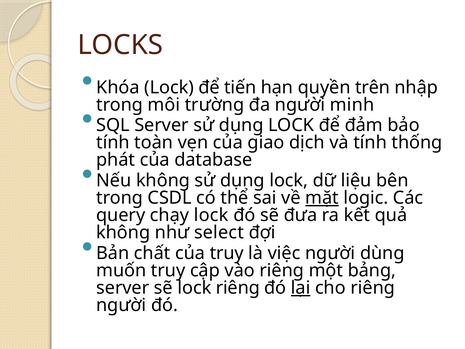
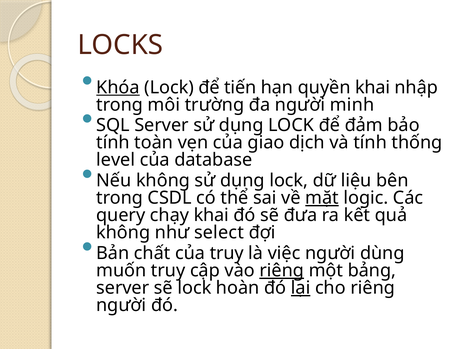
Khóa underline: none -> present
quyền trên: trên -> khai
phát: phát -> level
chạy lock: lock -> khai
riêng at (282, 270) underline: none -> present
lock riêng: riêng -> hoàn
